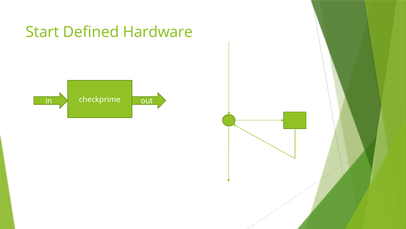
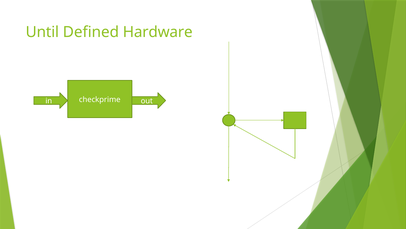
Start: Start -> Until
